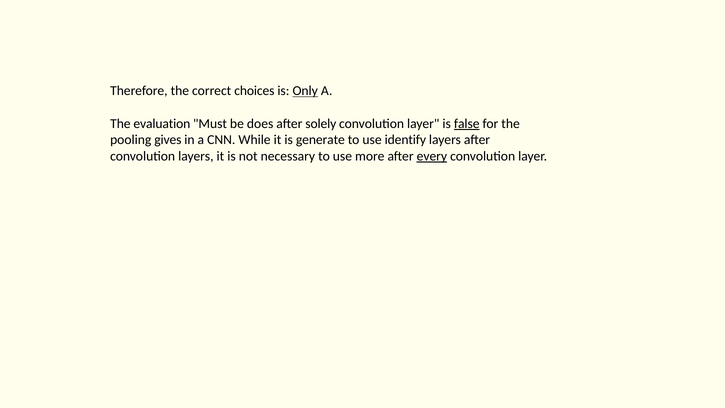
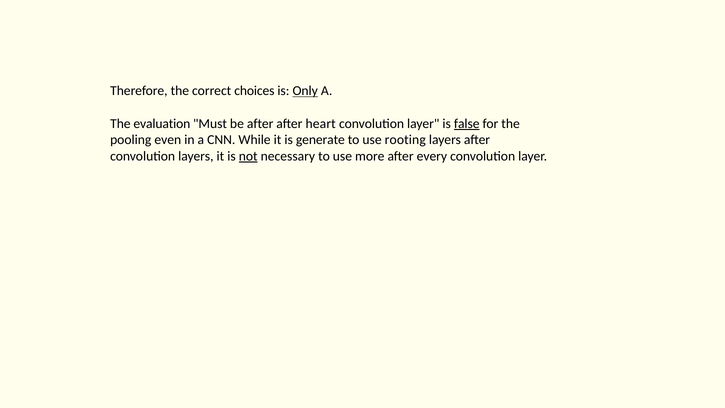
be does: does -> after
solely: solely -> heart
gives: gives -> even
identify: identify -> rooting
not underline: none -> present
every underline: present -> none
